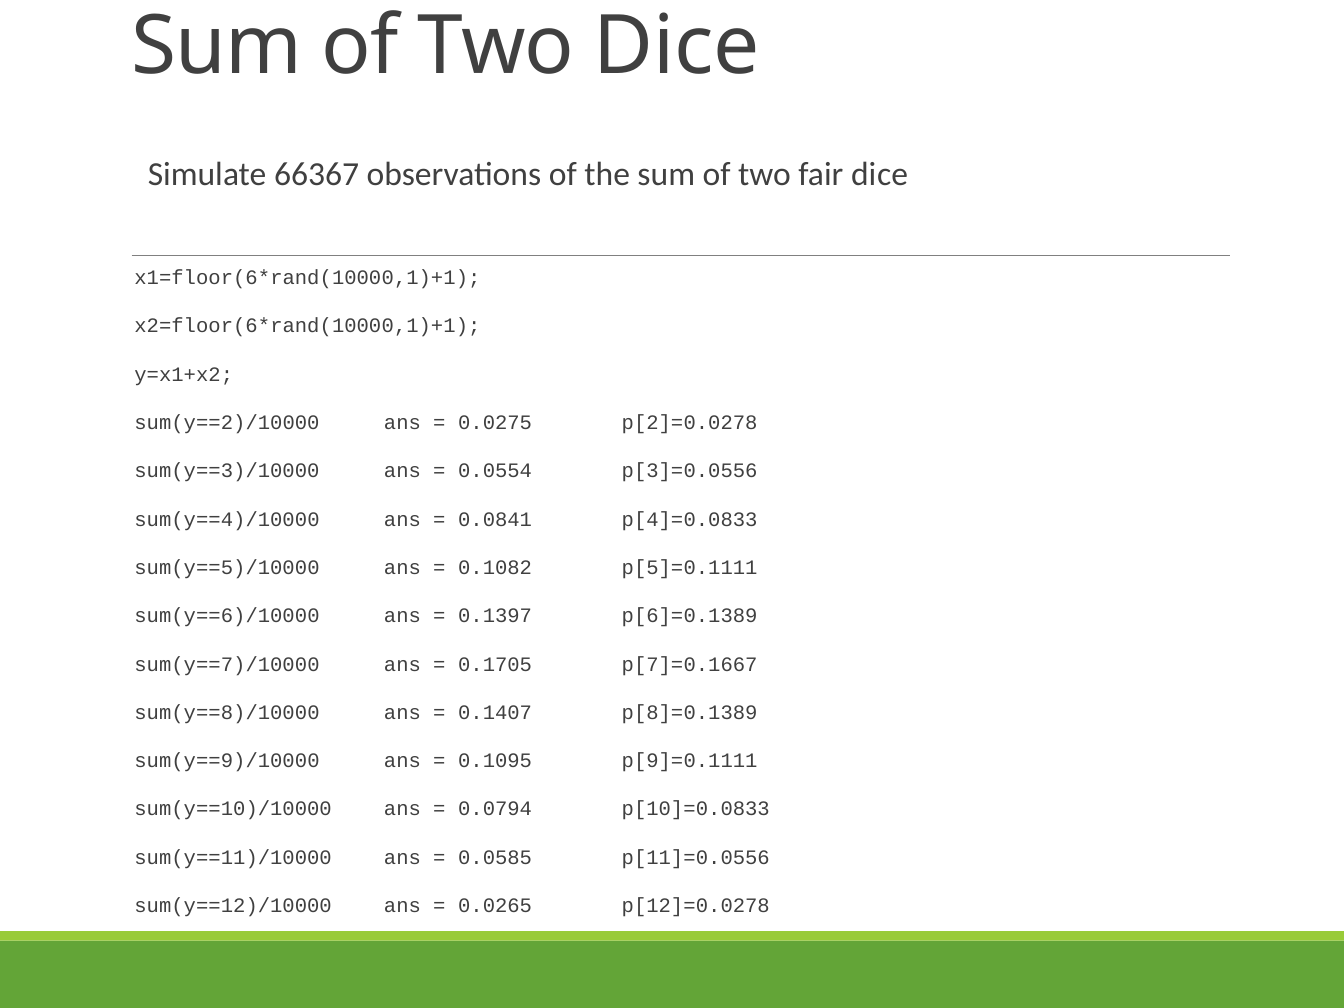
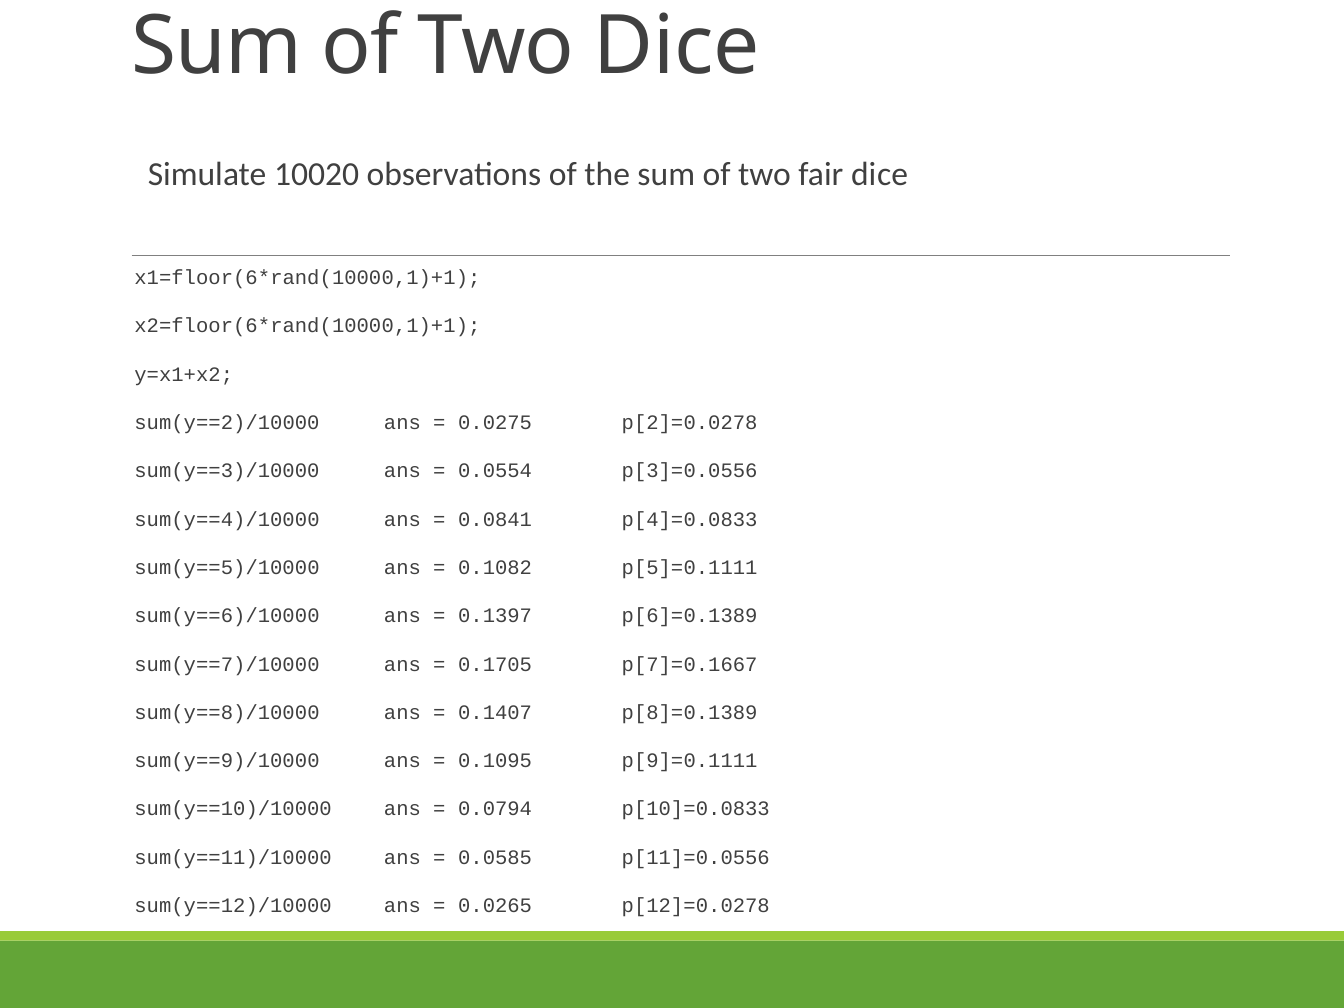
66367: 66367 -> 10020
